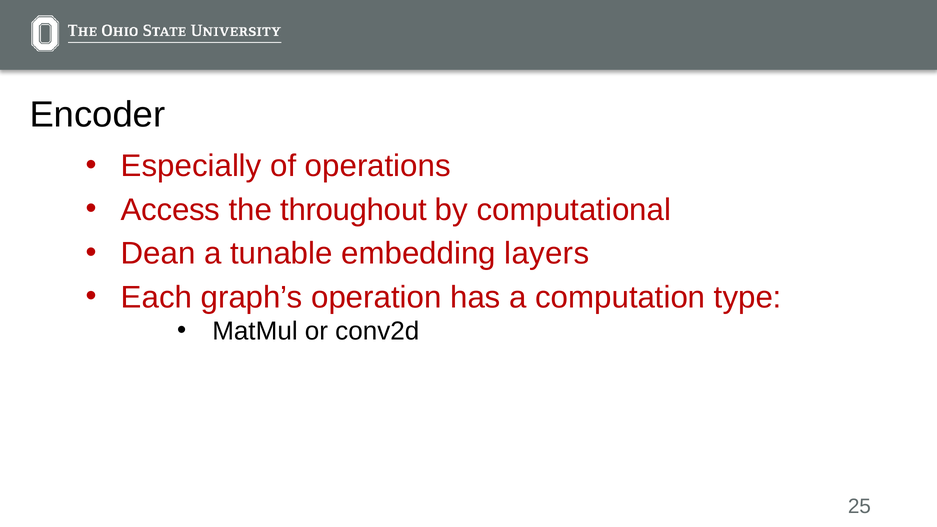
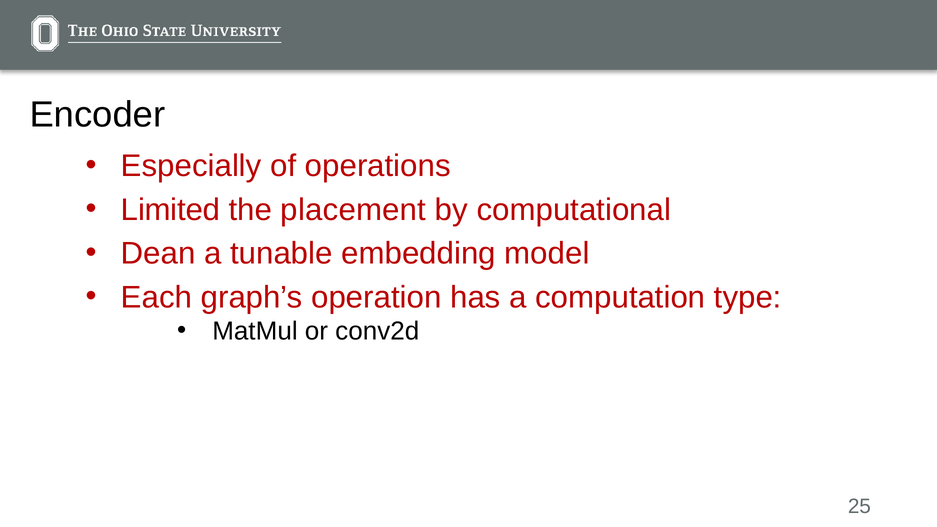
Access: Access -> Limited
throughout: throughout -> placement
layers: layers -> model
